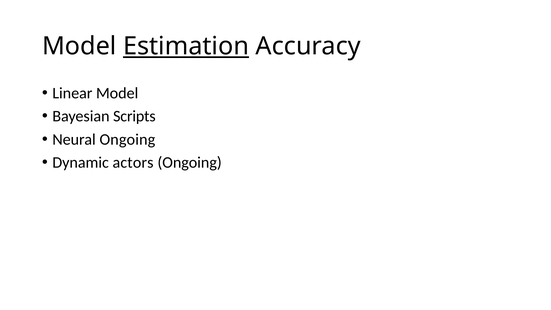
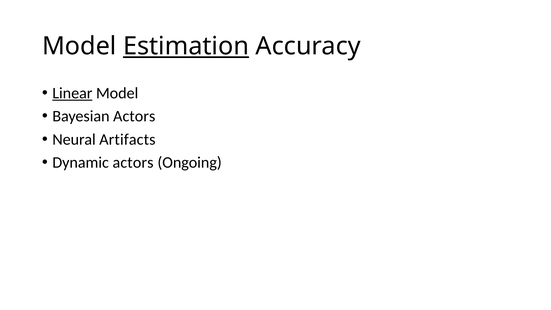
Linear underline: none -> present
Bayesian Scripts: Scripts -> Actors
Neural Ongoing: Ongoing -> Artifacts
